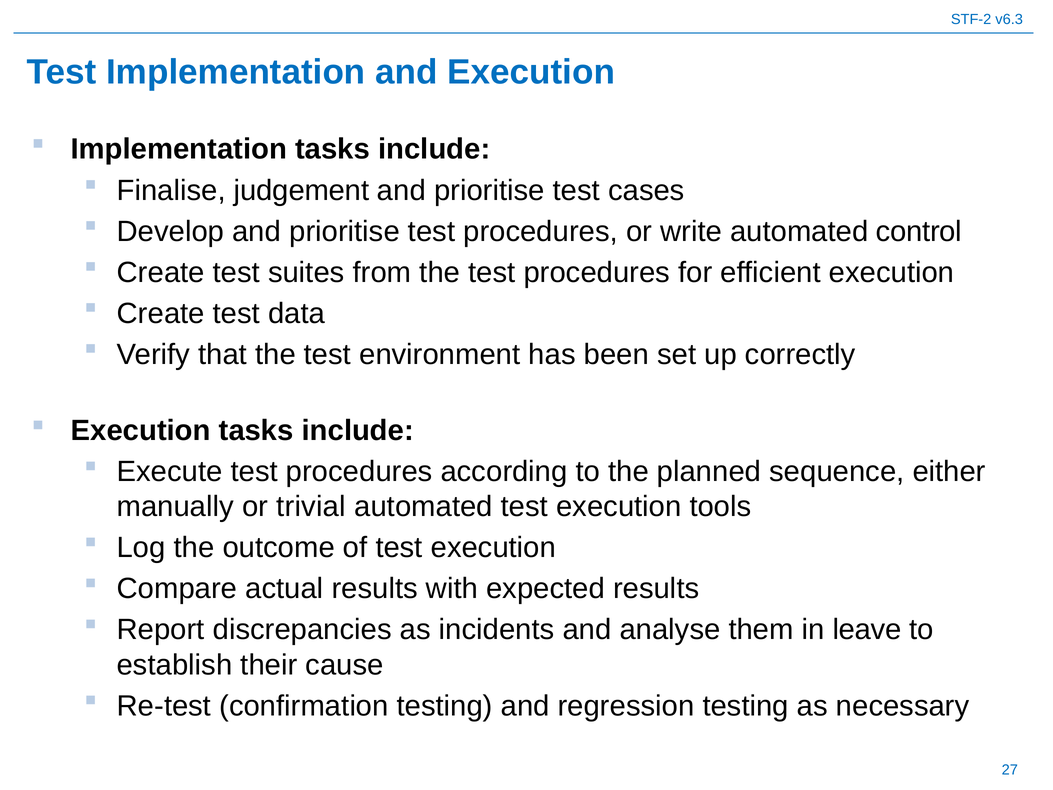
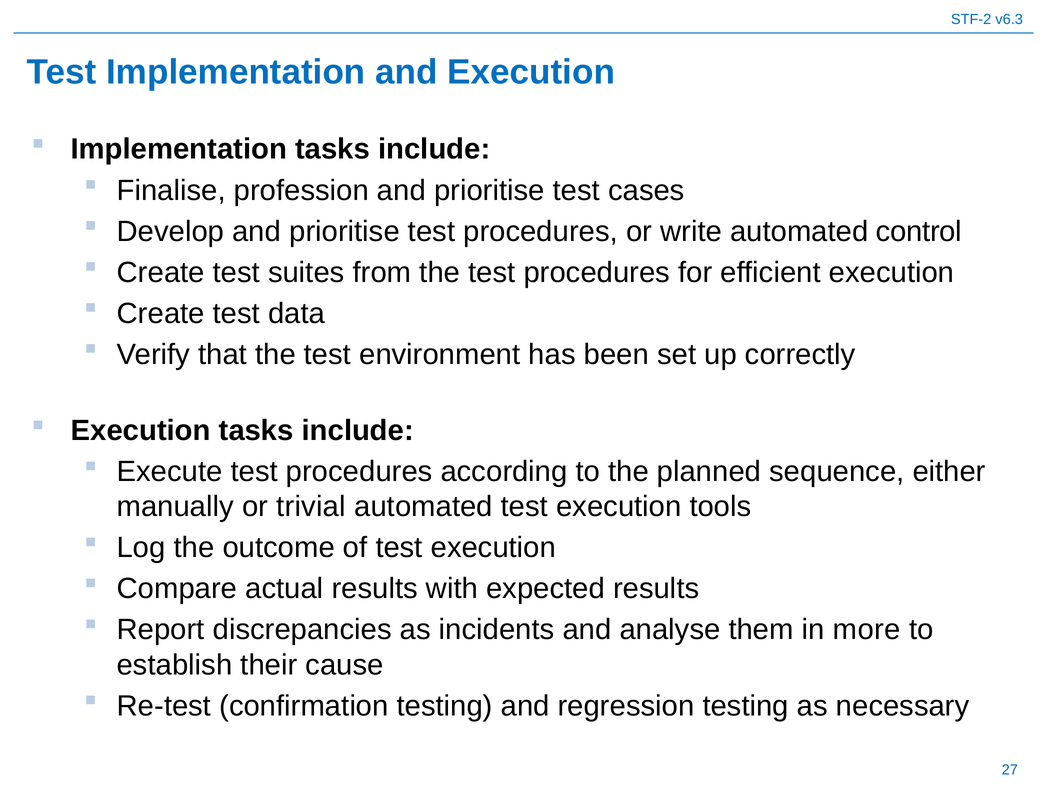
judgement: judgement -> profession
leave: leave -> more
